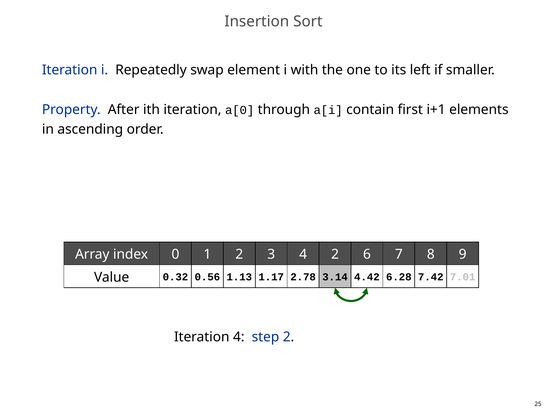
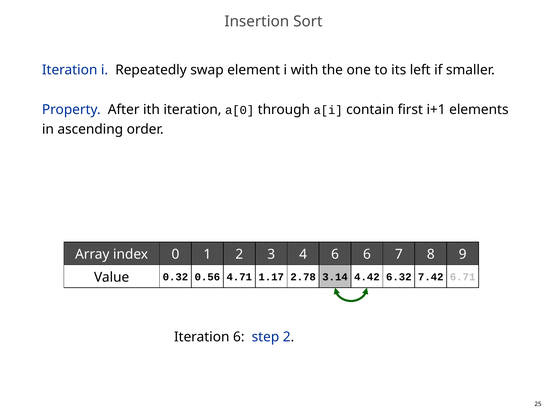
4 2: 2 -> 6
1.13: 1.13 -> 4.71
7.01: 7.01 -> 6.71
6.28: 6.28 -> 6.32
Iteration 4: 4 -> 6
